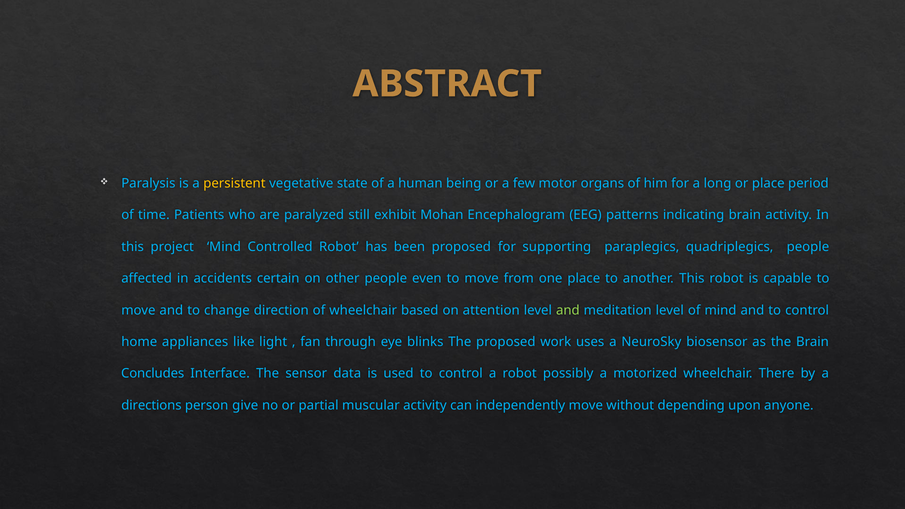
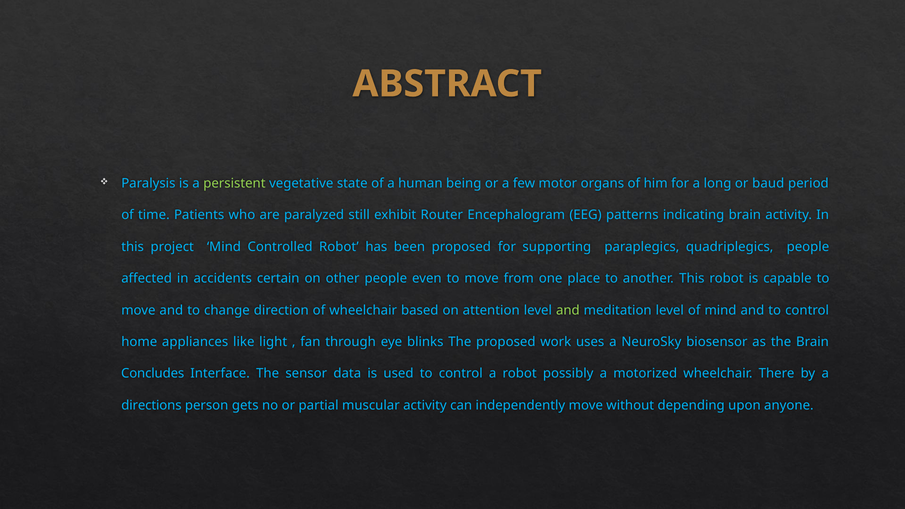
persistent colour: yellow -> light green
or place: place -> baud
Mohan: Mohan -> Router
give: give -> gets
